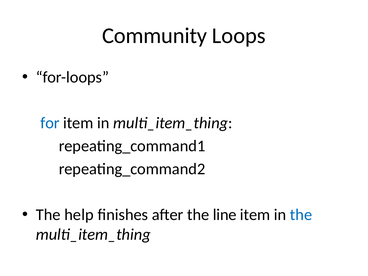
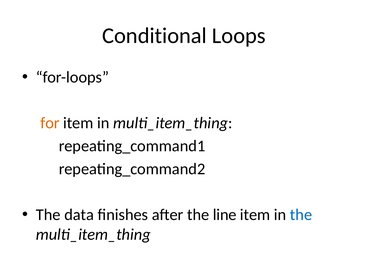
Community: Community -> Conditional
for colour: blue -> orange
help: help -> data
